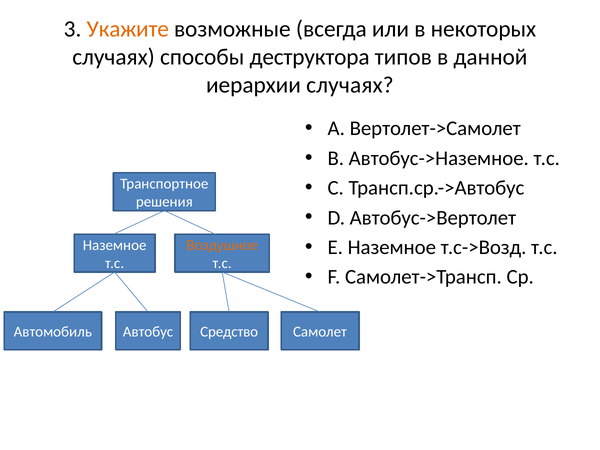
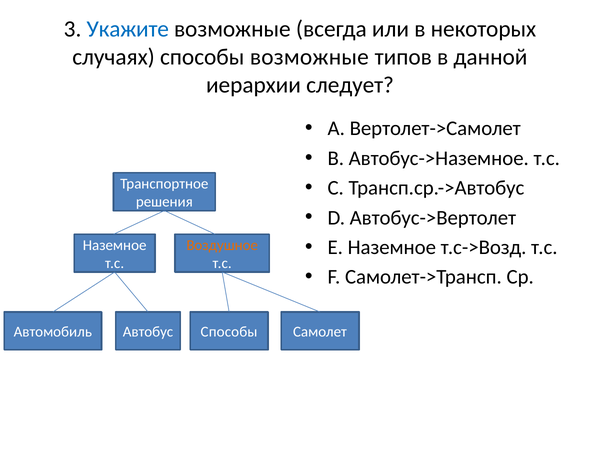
Укажите colour: orange -> blue
способы деструктора: деструктора -> возможные
иерархии случаях: случаях -> следует
Автобус Средство: Средство -> Способы
